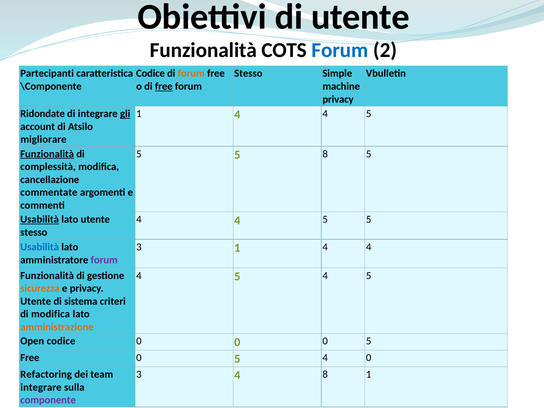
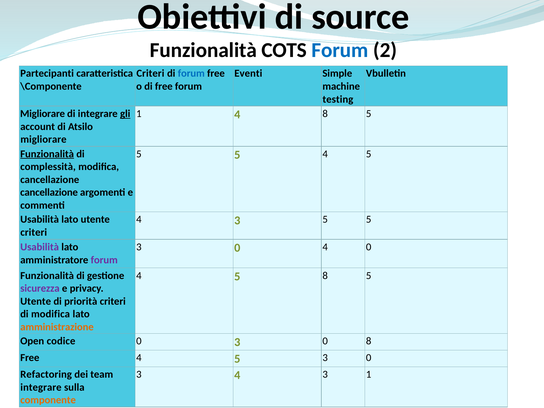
di utente: utente -> source
Codice at (151, 73): Codice -> Criteri
forum at (191, 73) colour: orange -> blue
Stesso at (248, 73): Stesso -> Eventi
free at (164, 86) underline: present -> none
privacy at (338, 99): privacy -> testing
Ridondate at (43, 114): Ridondate -> Migliorare
4 at (325, 114): 4 -> 8
5 8: 8 -> 4
commentate at (49, 192): commentate -> cancellazione
Usabilità at (40, 220) underline: present -> none
4 at (237, 220): 4 -> 3
stesso at (34, 232): stesso -> criteri
Usabilità at (40, 247) colour: blue -> purple
1 at (237, 248): 1 -> 0
4 at (369, 247): 4 -> 0
4 5 4: 4 -> 8
sicurezza colour: orange -> purple
sistema: sistema -> priorità
0 at (237, 342): 0 -> 3
5 at (369, 341): 5 -> 8
Free 0: 0 -> 4
4 at (325, 358): 4 -> 3
3 4 8: 8 -> 3
componente colour: purple -> orange
